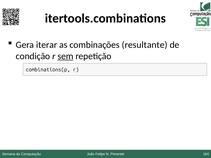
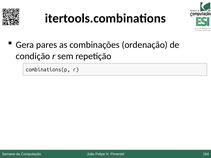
iterar: iterar -> pares
resultante: resultante -> ordenação
sem underline: present -> none
